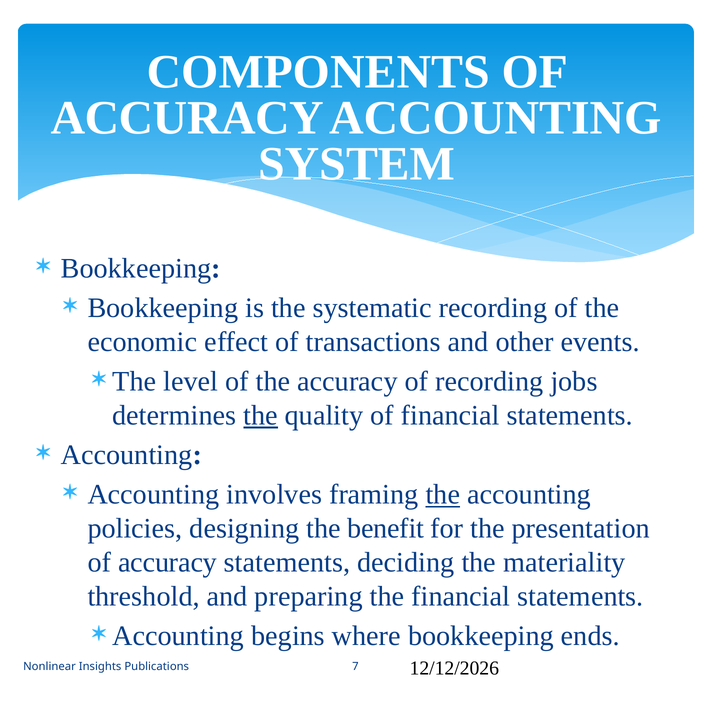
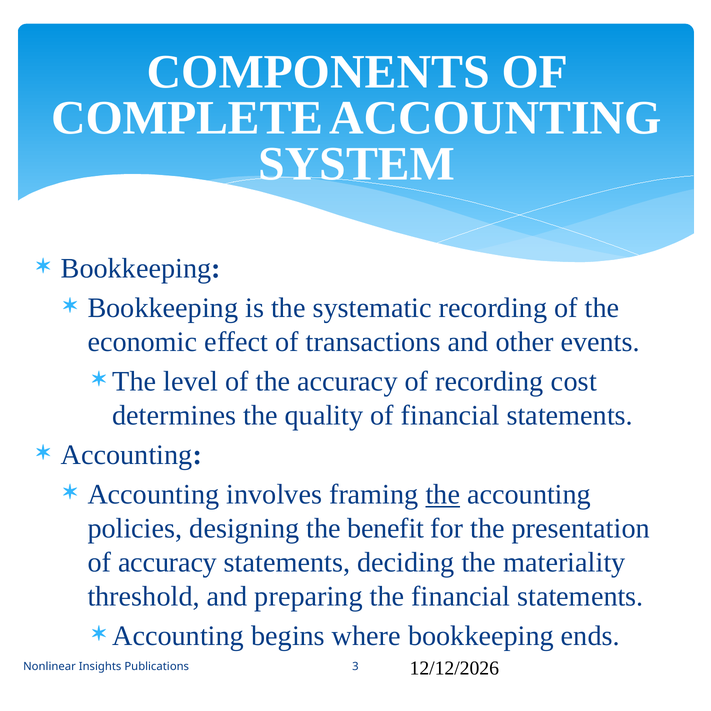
ACCURACY at (187, 118): ACCURACY -> COMPLETE
jobs: jobs -> cost
the at (260, 415) underline: present -> none
7: 7 -> 3
